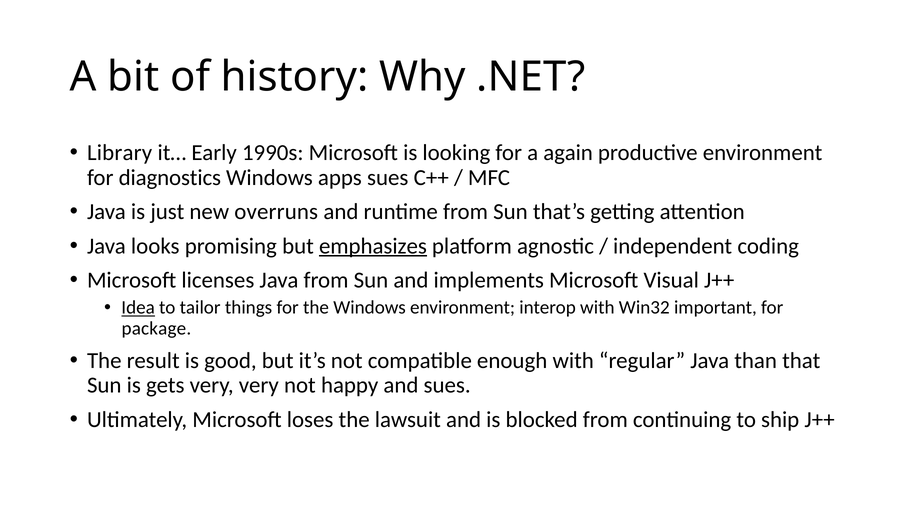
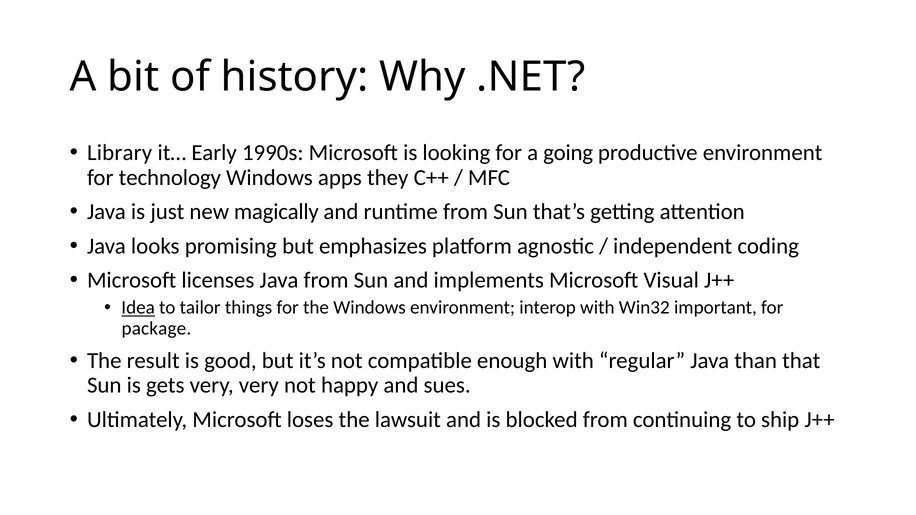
again: again -> going
diagnostics: diagnostics -> technology
apps sues: sues -> they
overruns: overruns -> magically
emphasizes underline: present -> none
